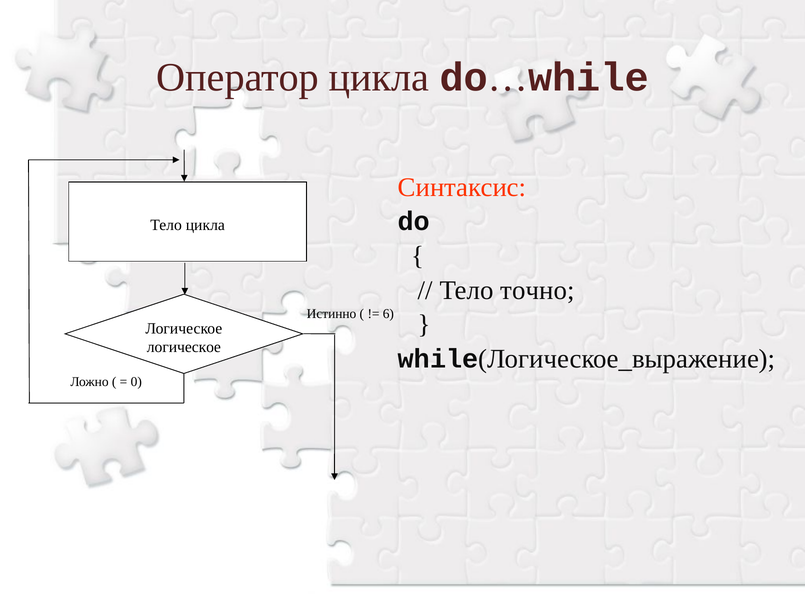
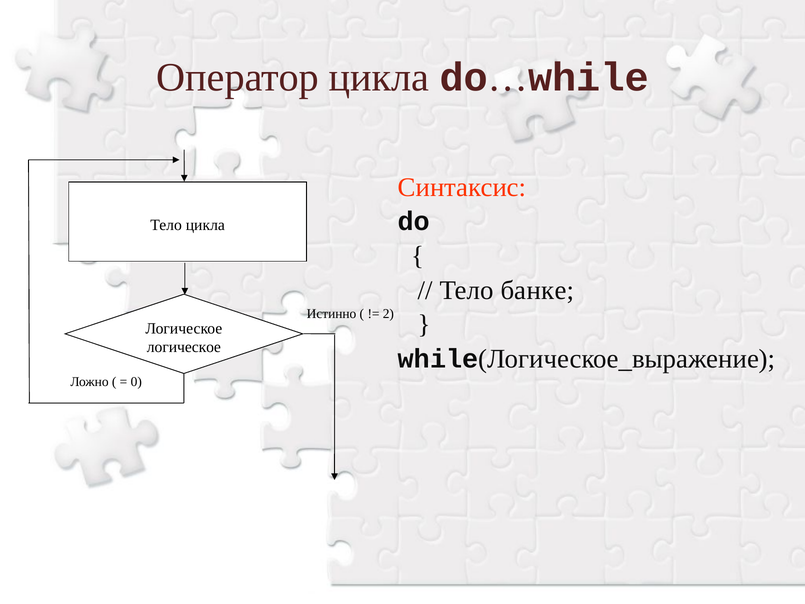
точно: точно -> банке
6: 6 -> 2
